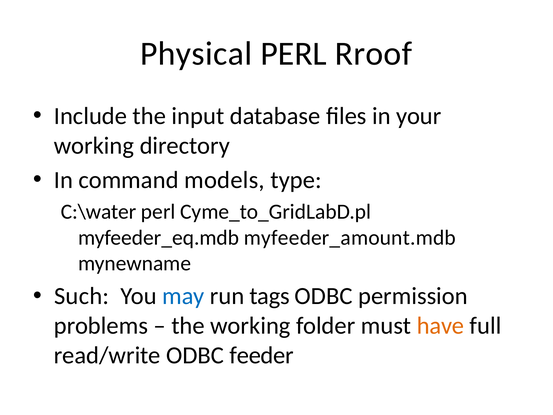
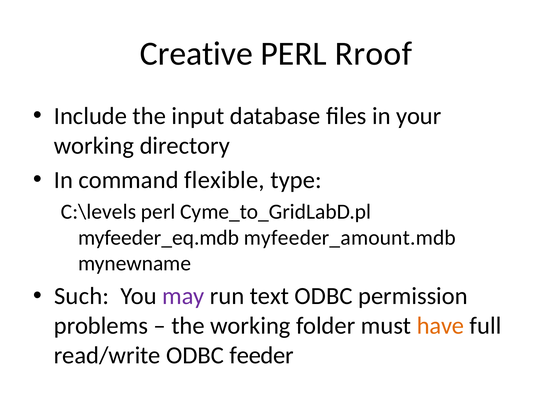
Physical: Physical -> Creative
models: models -> flexible
C:\water: C:\water -> C:\levels
may colour: blue -> purple
tags: tags -> text
